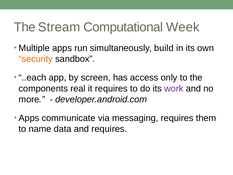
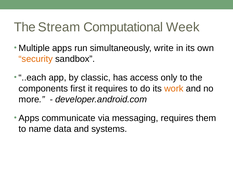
build: build -> write
screen: screen -> classic
real: real -> first
work colour: purple -> orange
and requires: requires -> systems
